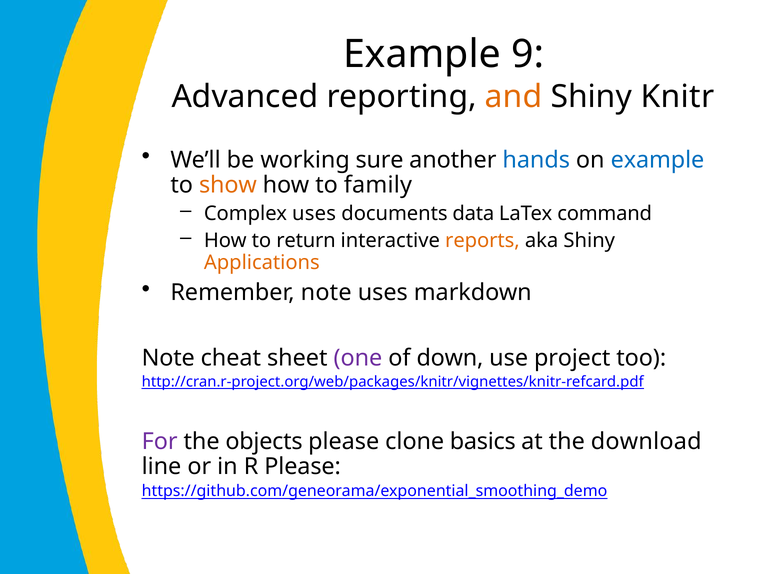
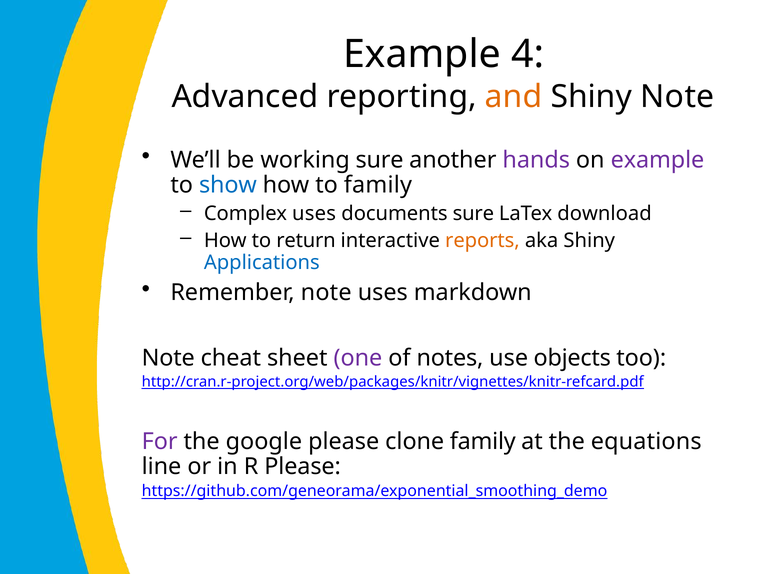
9: 9 -> 4
Shiny Knitr: Knitr -> Note
hands colour: blue -> purple
example at (657, 160) colour: blue -> purple
show colour: orange -> blue
documents data: data -> sure
command: command -> download
Applications colour: orange -> blue
down: down -> notes
project: project -> objects
objects: objects -> google
clone basics: basics -> family
download: download -> equations
